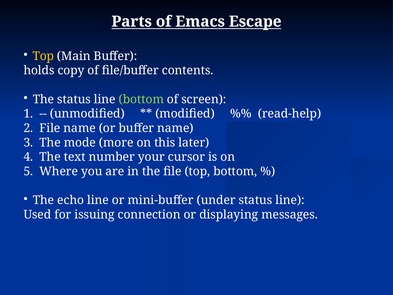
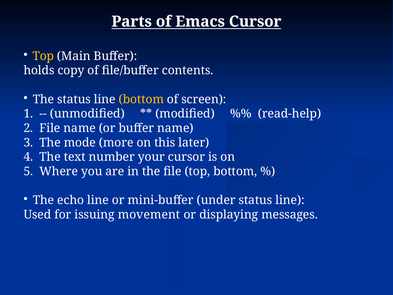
Emacs Escape: Escape -> Cursor
bottom at (141, 99) colour: light green -> yellow
connection: connection -> movement
